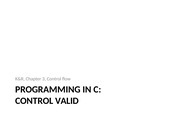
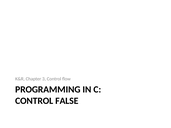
VALID: VALID -> FALSE
